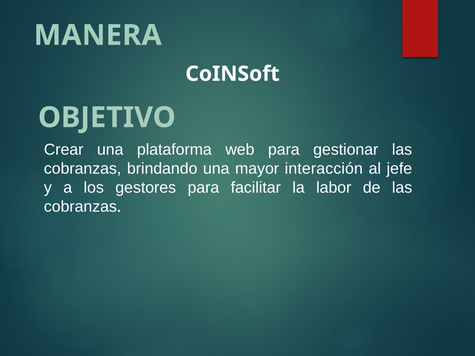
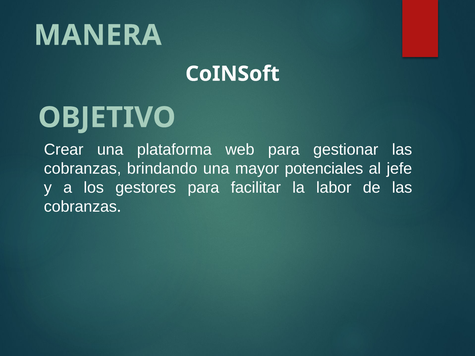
interacción: interacción -> potenciales
